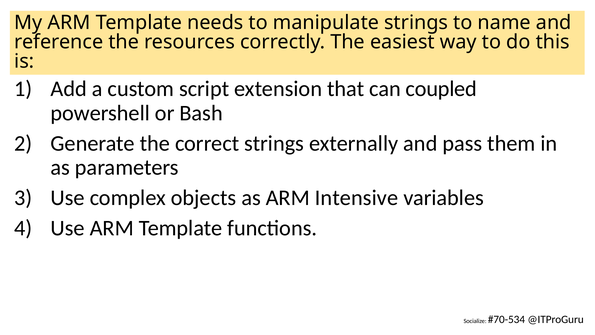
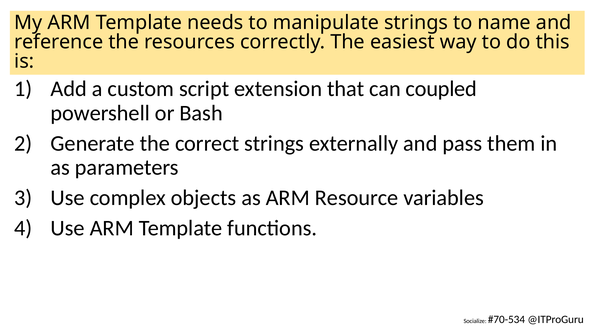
Intensive: Intensive -> Resource
